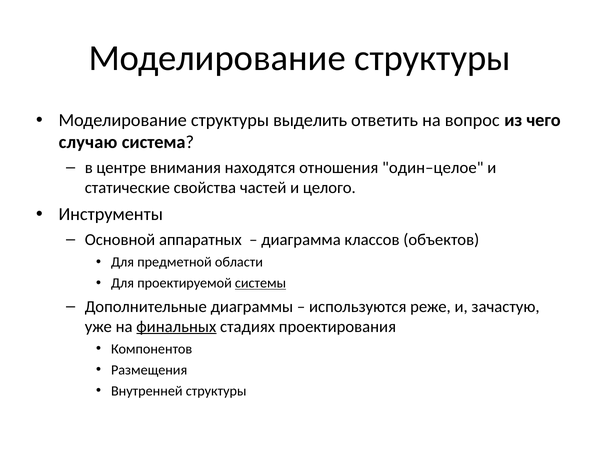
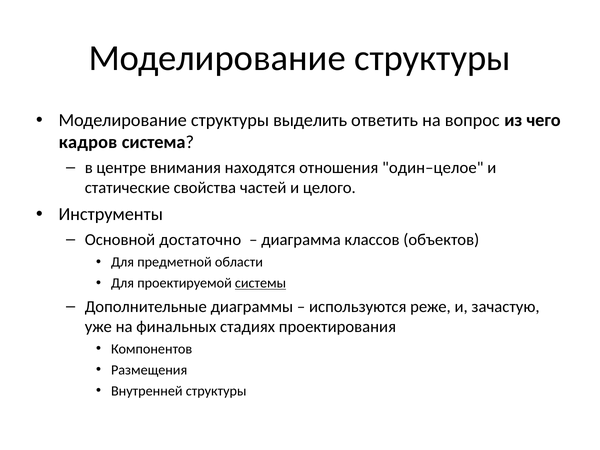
случаю: случаю -> кадров
аппаратных: аппаратных -> достаточно
финальных underline: present -> none
